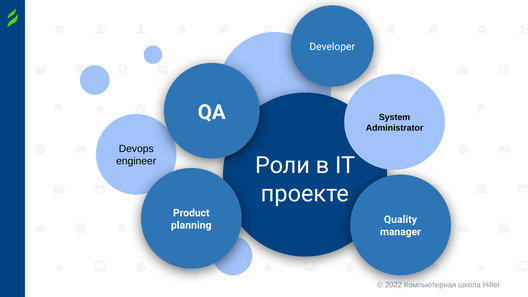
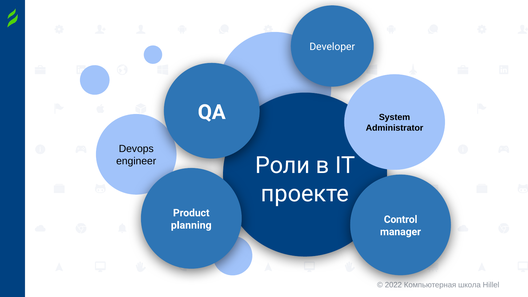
Quality: Quality -> Control
